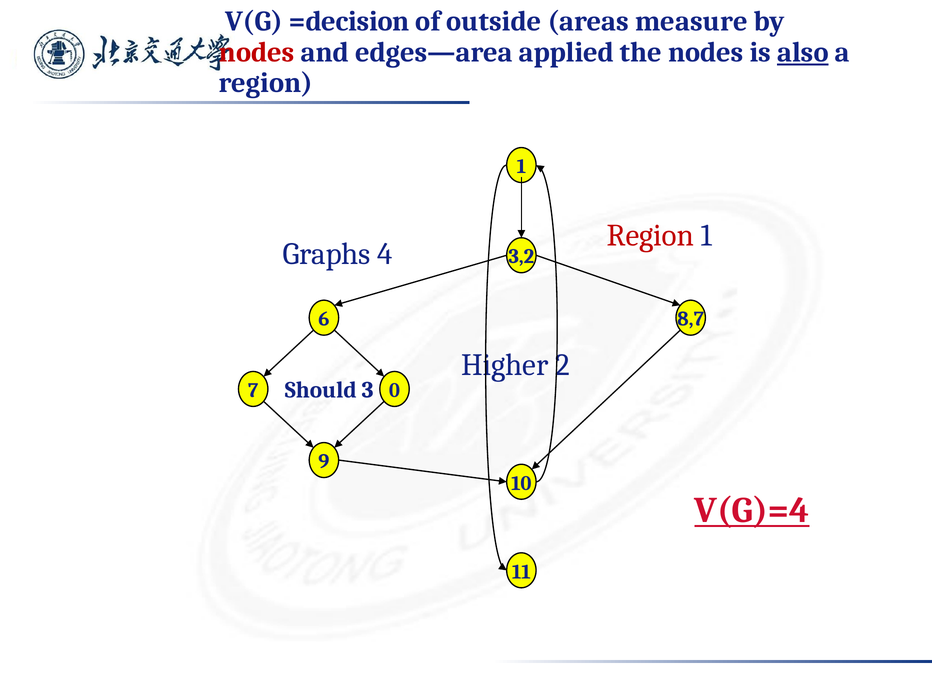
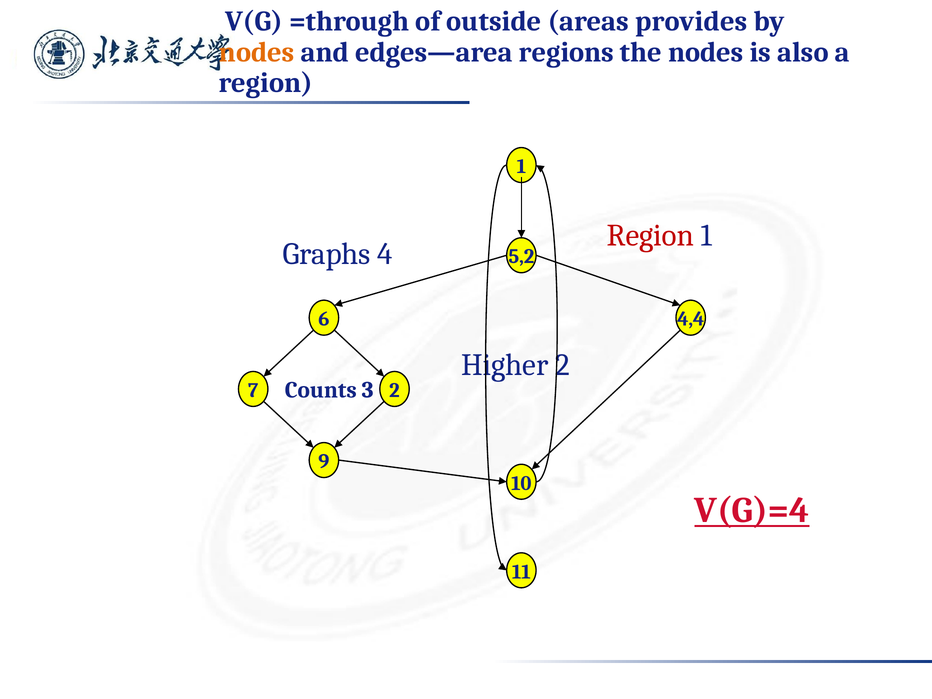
=decision: =decision -> =through
measure: measure -> provides
nodes at (257, 52) colour: red -> orange
applied: applied -> regions
also underline: present -> none
3,2: 3,2 -> 5,2
8,7: 8,7 -> 4,4
Should: Should -> Counts
7 0: 0 -> 2
